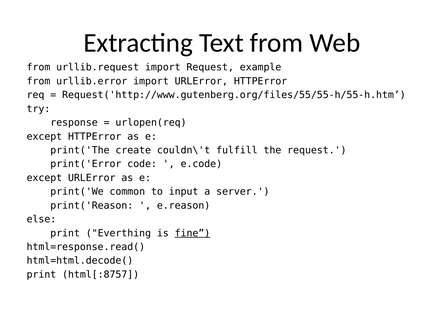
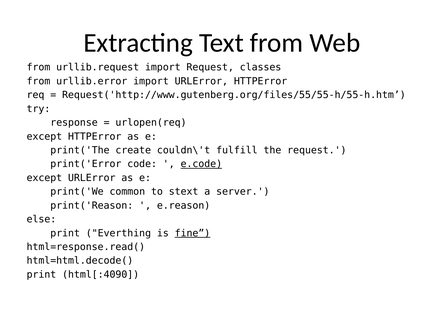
example: example -> classes
e.code underline: none -> present
input: input -> stext
html[:8757: html[:8757 -> html[:4090
